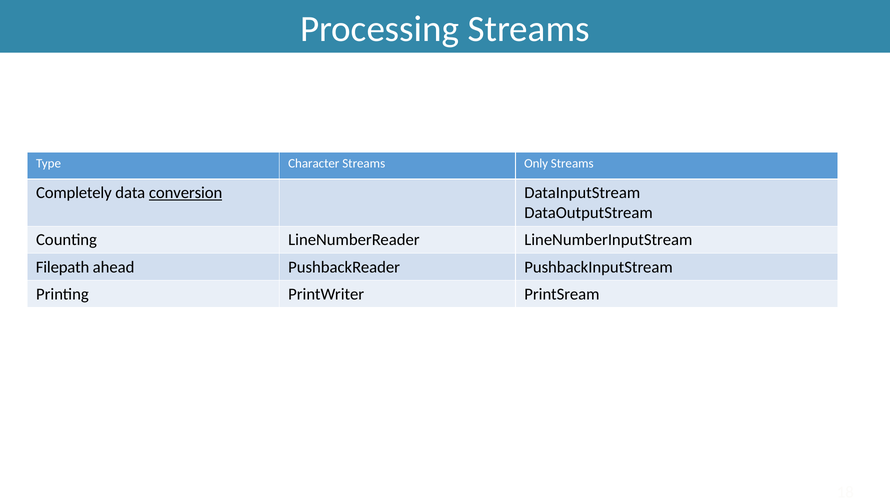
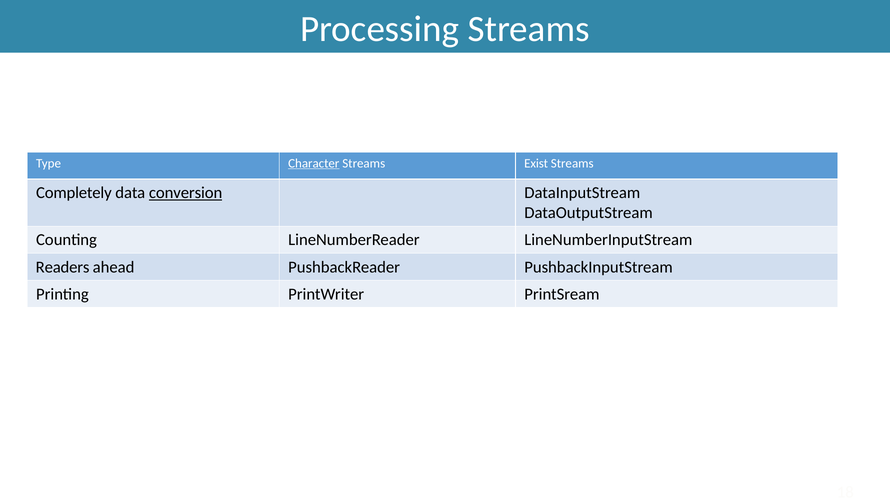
Character underline: none -> present
Only: Only -> Exist
Filepath: Filepath -> Readers
